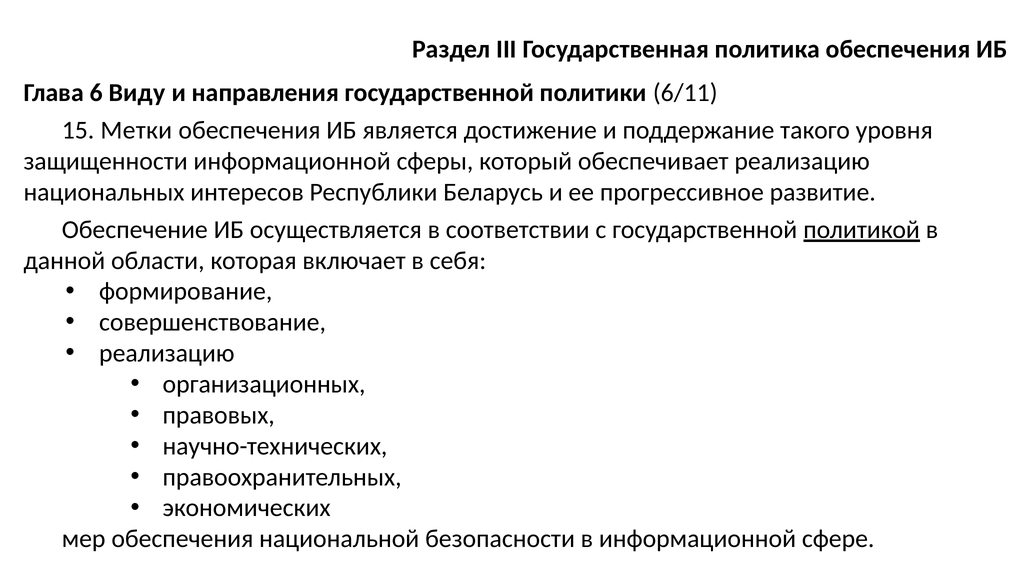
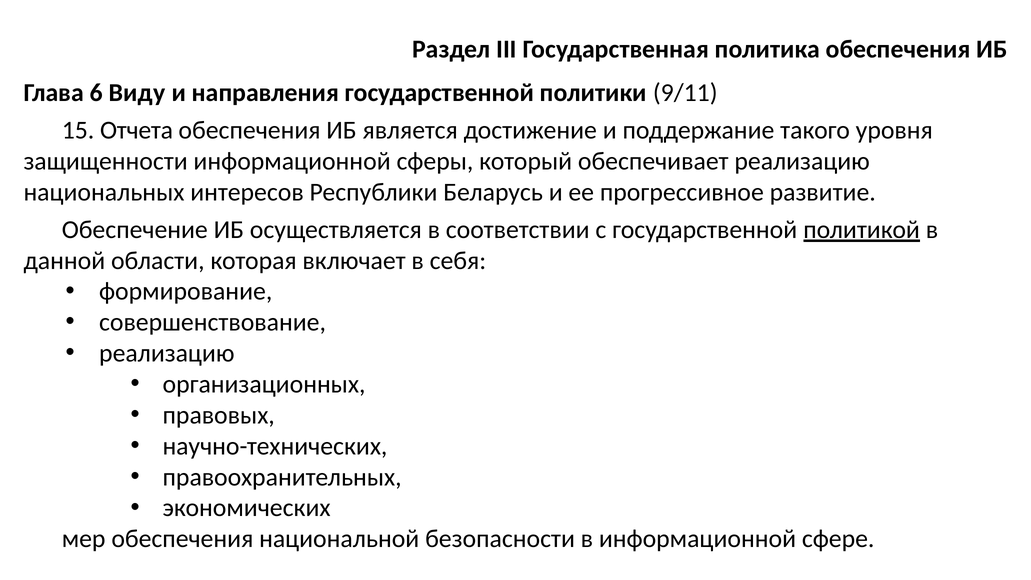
6/11: 6/11 -> 9/11
Метки: Метки -> Отчета
